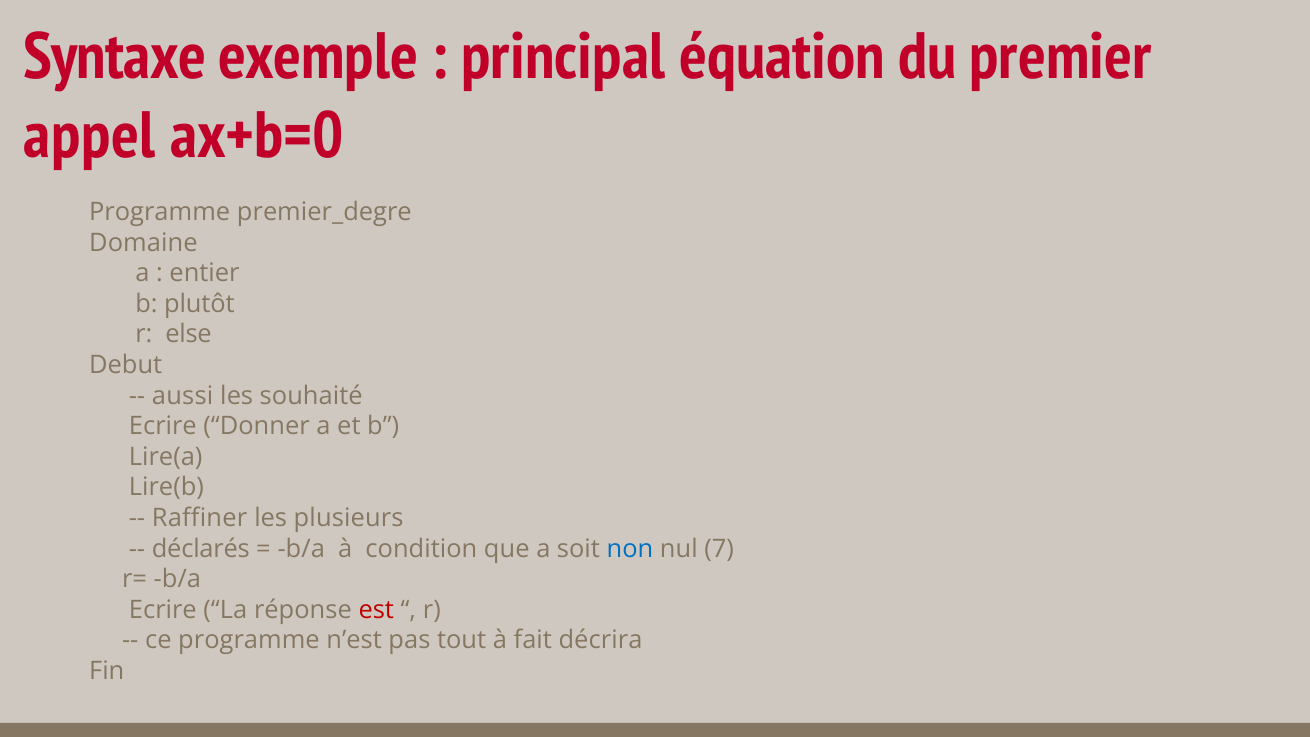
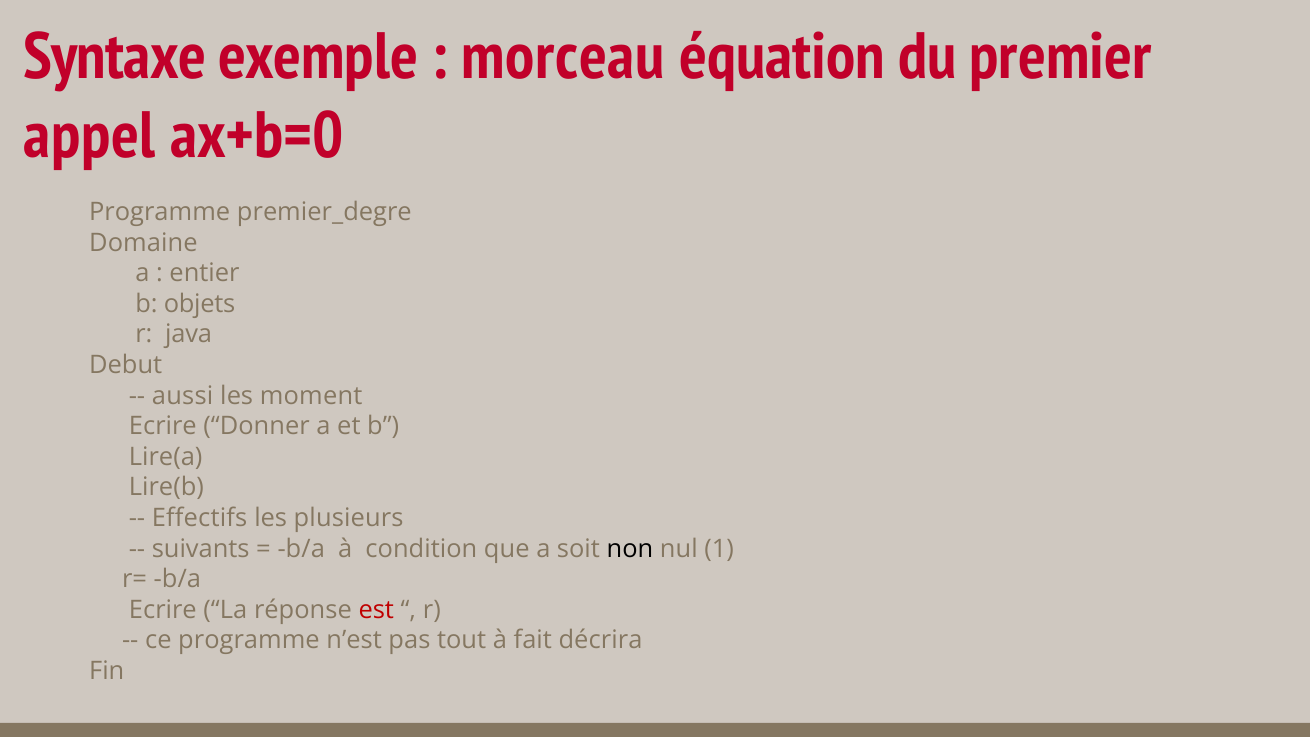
principal: principal -> morceau
plutôt: plutôt -> objets
else: else -> java
souhaité: souhaité -> moment
Raffiner: Raffiner -> Effectifs
déclarés: déclarés -> suivants
non colour: blue -> black
7: 7 -> 1
